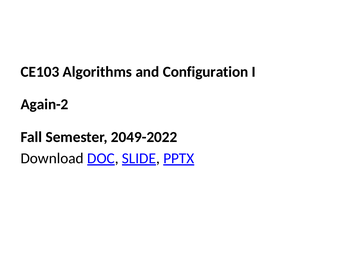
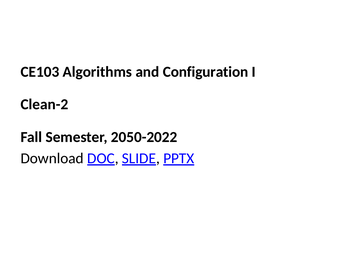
Again-2: Again-2 -> Clean-2
2049-2022: 2049-2022 -> 2050-2022
